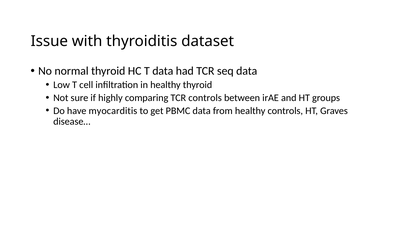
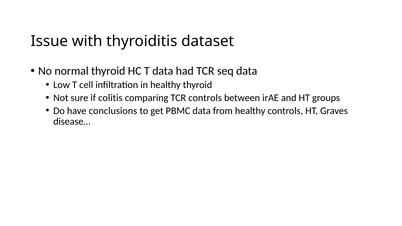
highly: highly -> colitis
myocarditis: myocarditis -> conclusions
